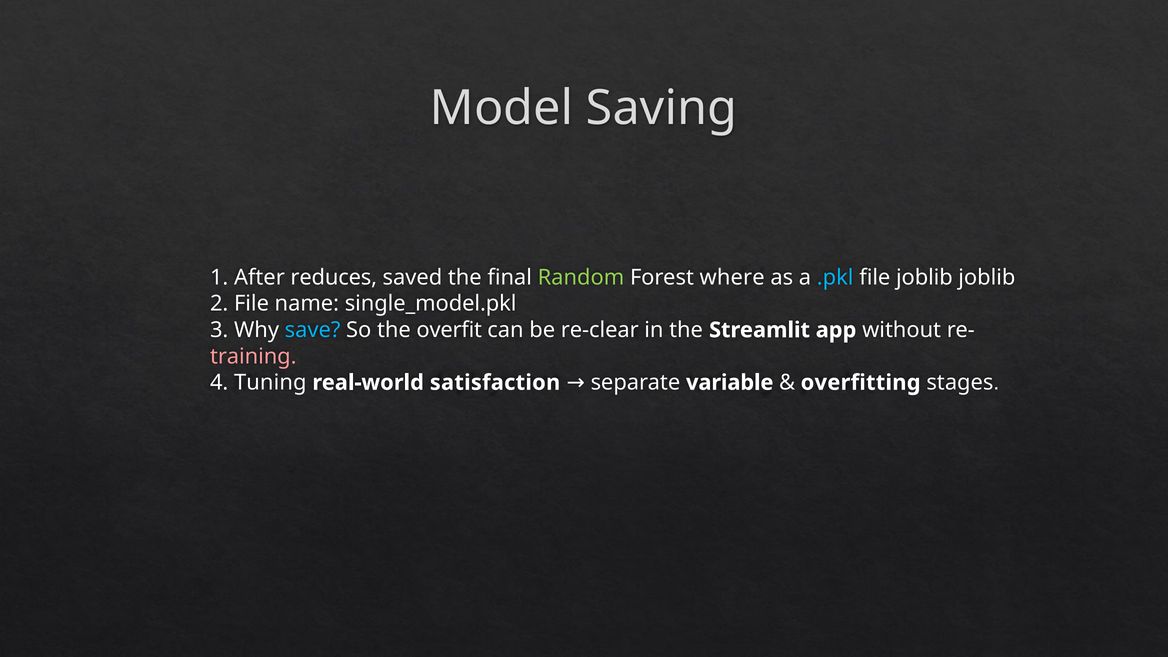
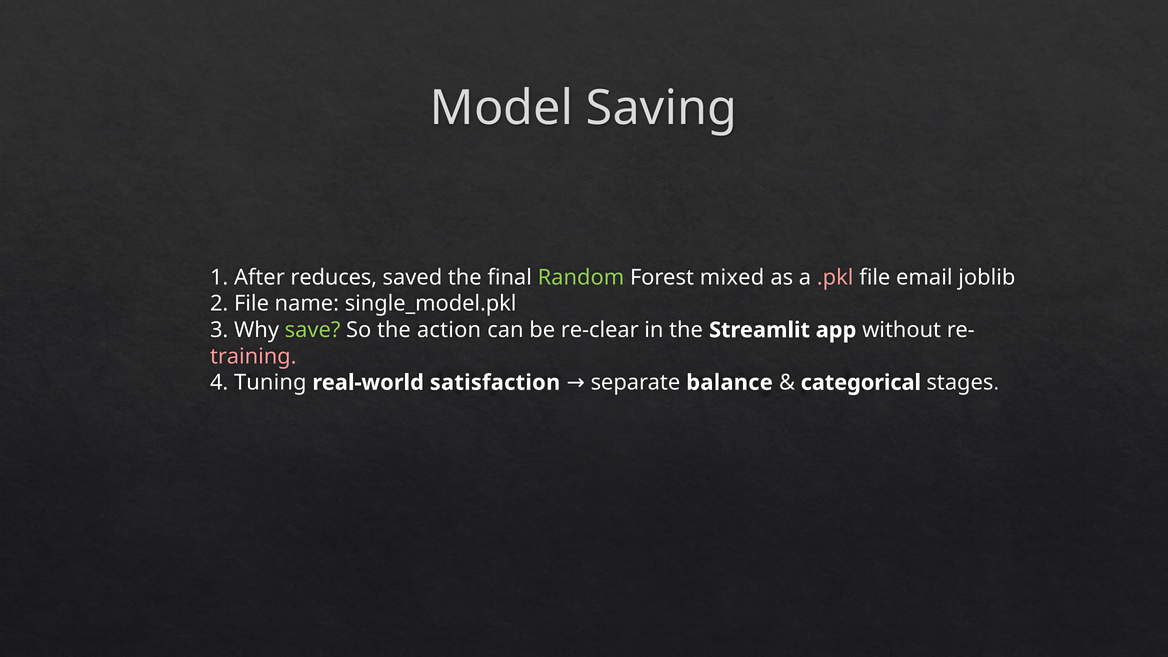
where: where -> mixed
.pkl colour: light blue -> pink
file joblib: joblib -> email
save colour: light blue -> light green
overfit: overfit -> action
variable: variable -> balance
overfitting: overfitting -> categorical
